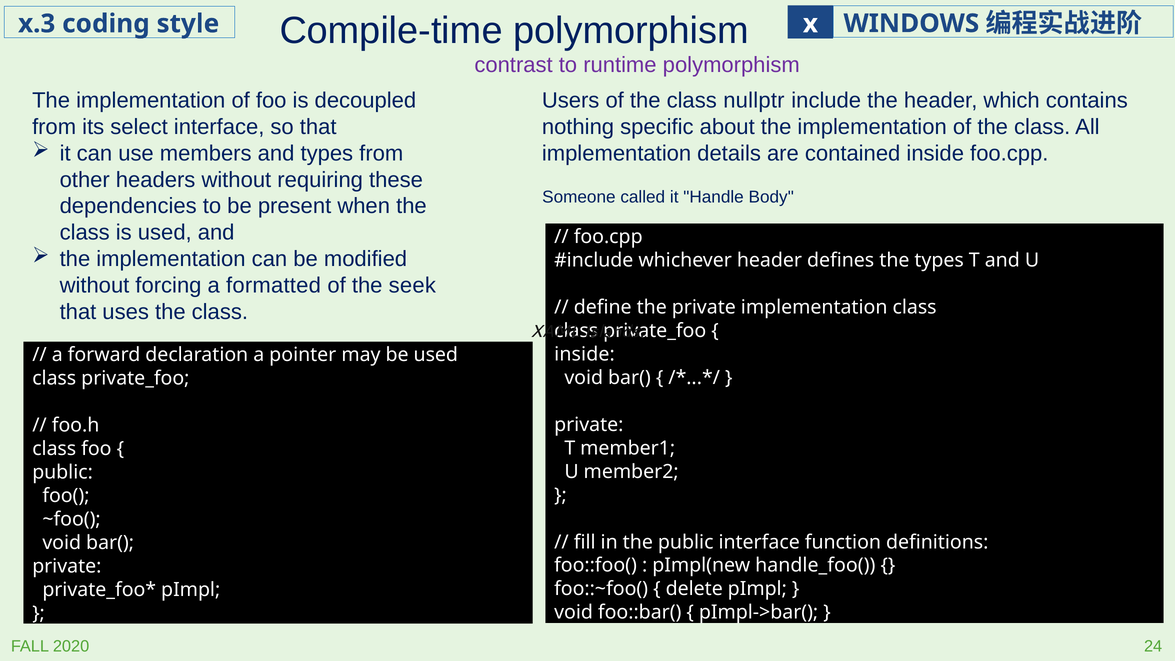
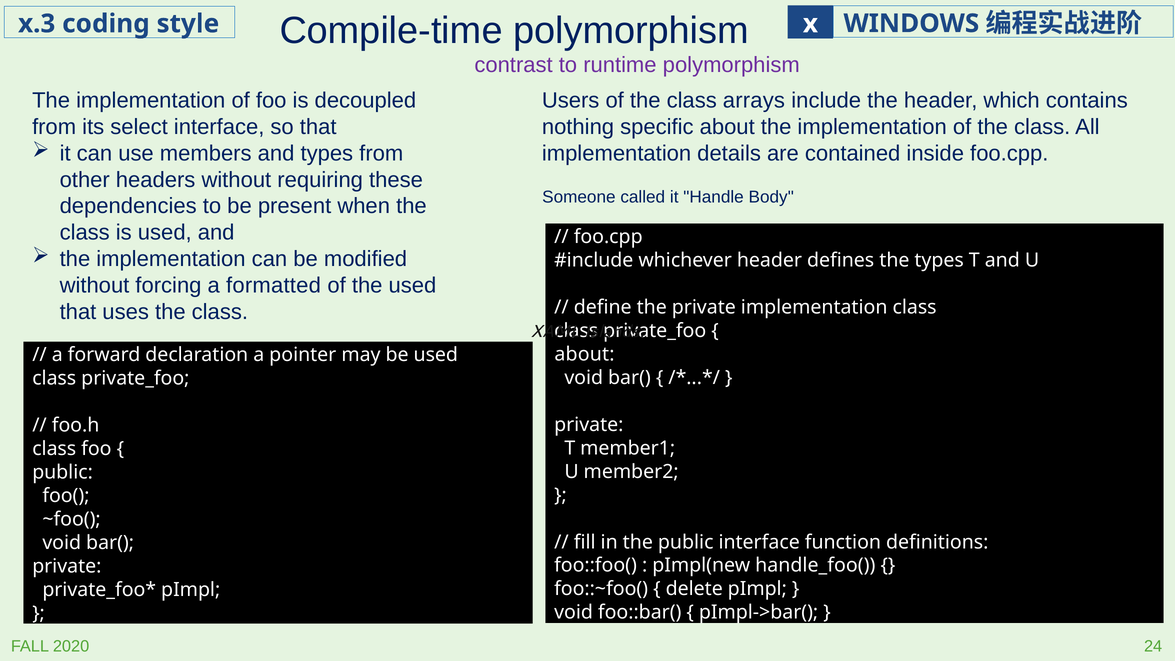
nullptr: nullptr -> arrays
the seek: seek -> used
inside at (585, 354): inside -> about
